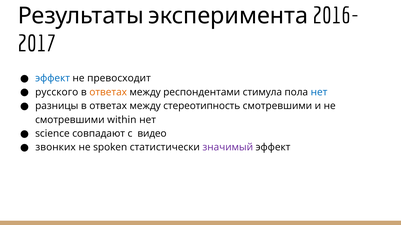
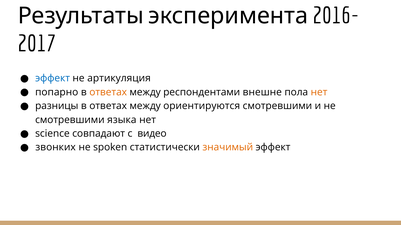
превосходит: превосходит -> артикуляция
русского: русского -> попарно
стимула: стимула -> внешне
нет at (319, 92) colour: blue -> orange
стереотипность: стереотипность -> ориентируются
within: within -> языка
значимый colour: purple -> orange
